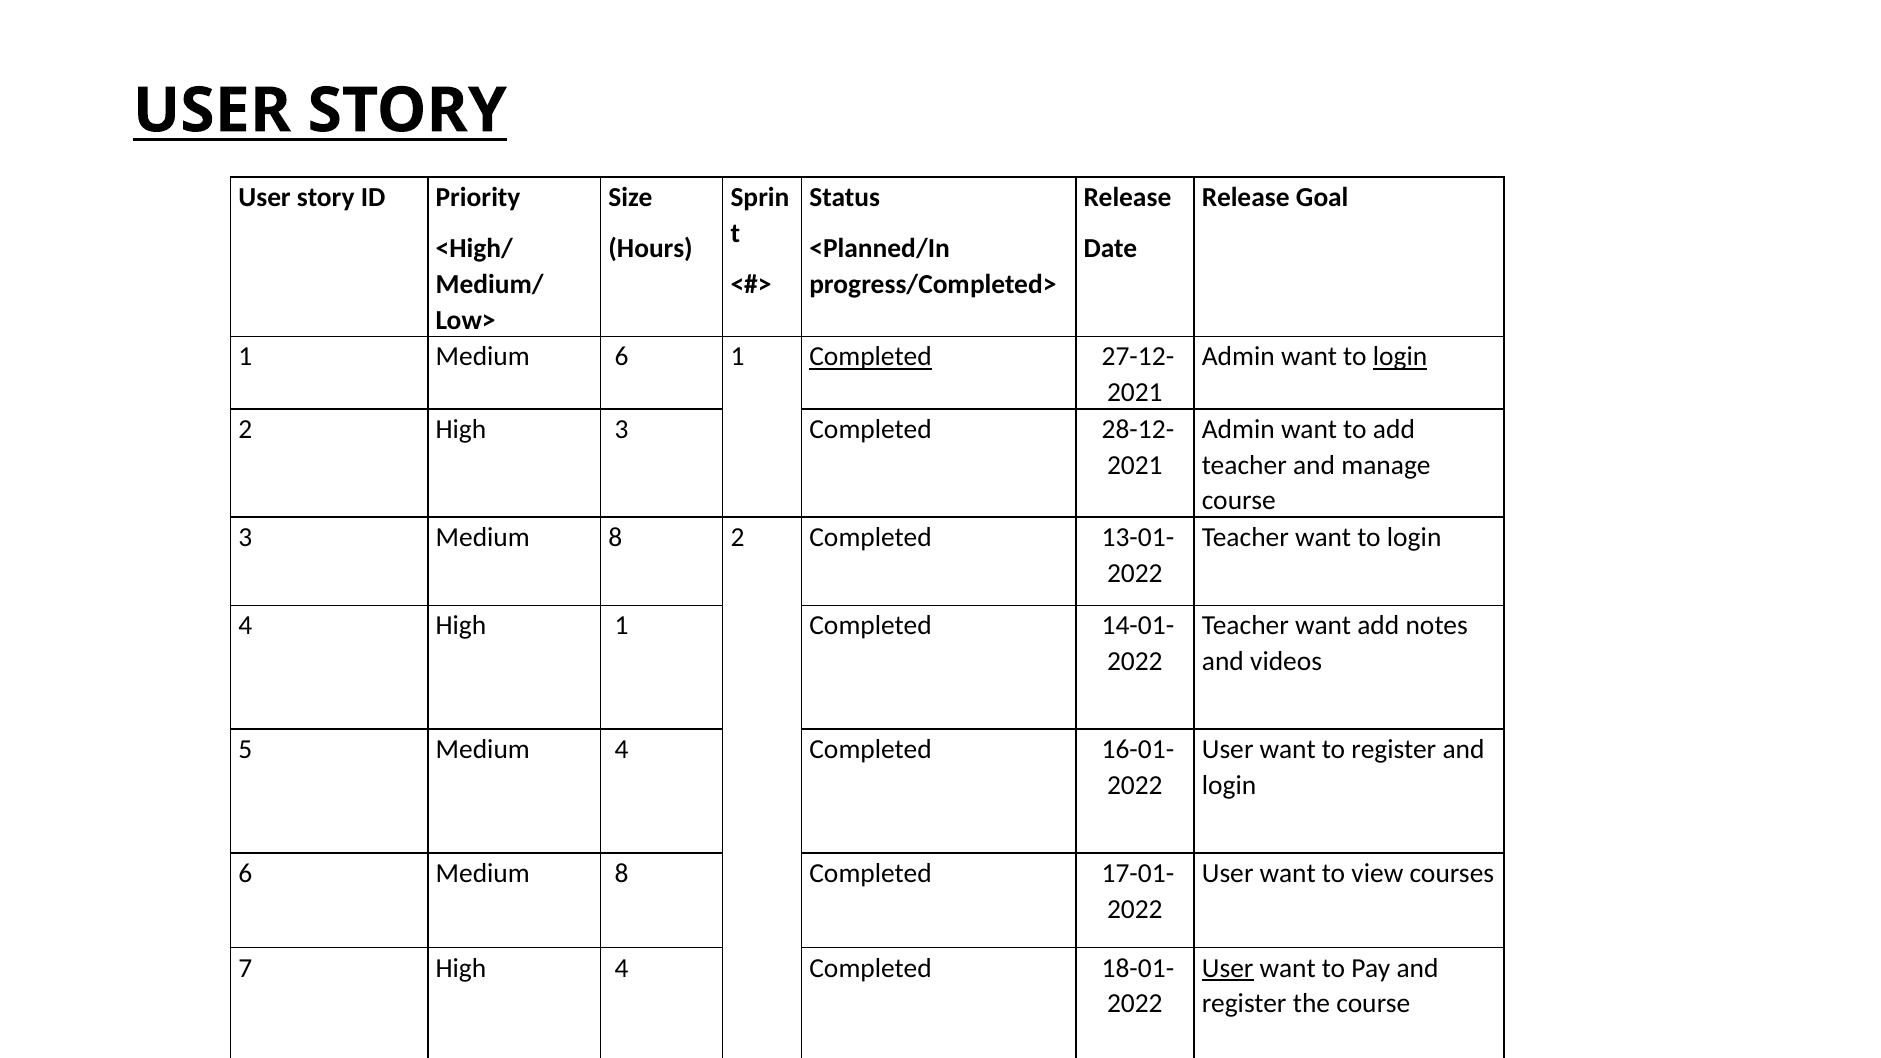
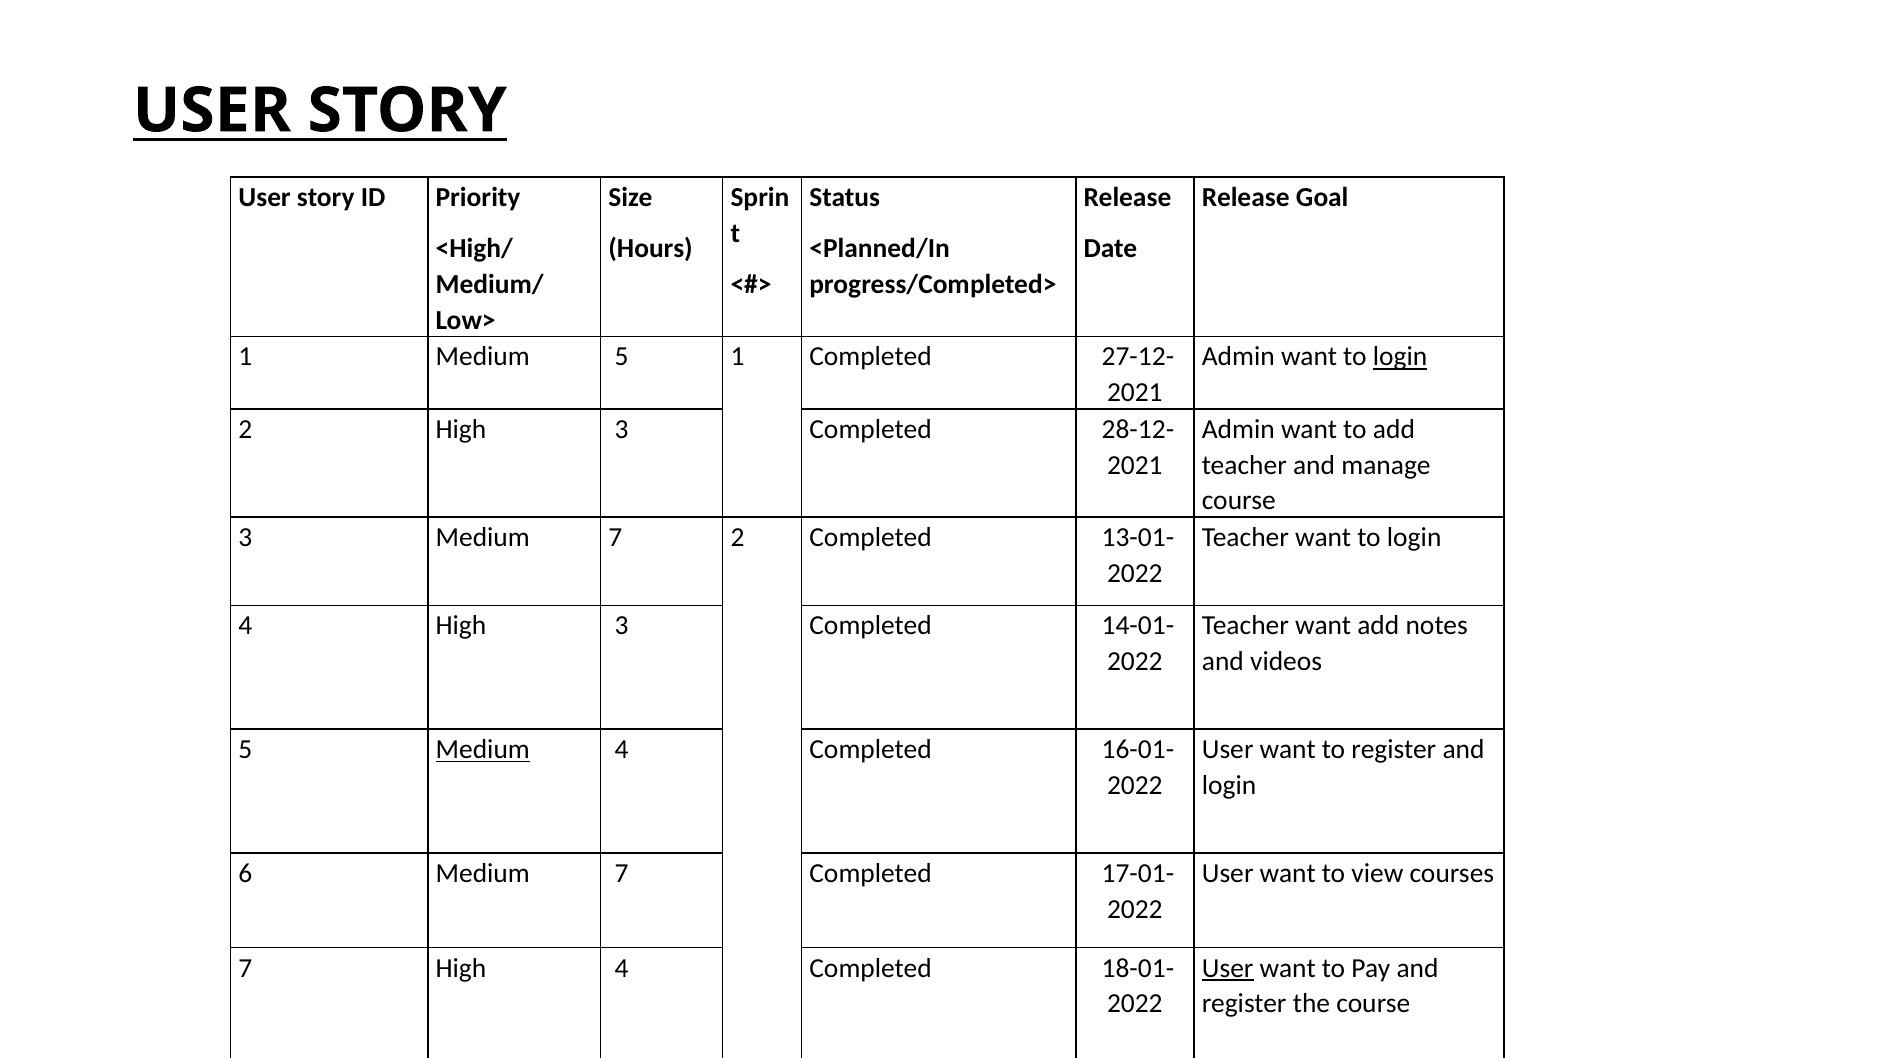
Medium 6: 6 -> 5
Completed at (871, 357) underline: present -> none
3 Medium 8: 8 -> 7
4 High 1: 1 -> 3
Medium at (483, 750) underline: none -> present
6 Medium 8: 8 -> 7
